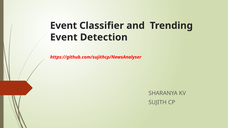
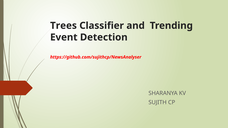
Event at (64, 26): Event -> Trees
